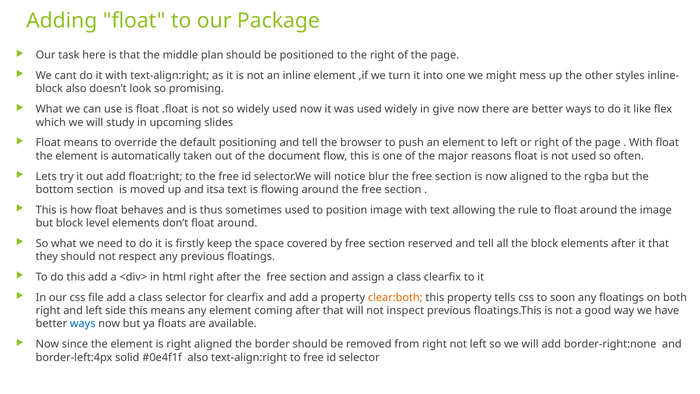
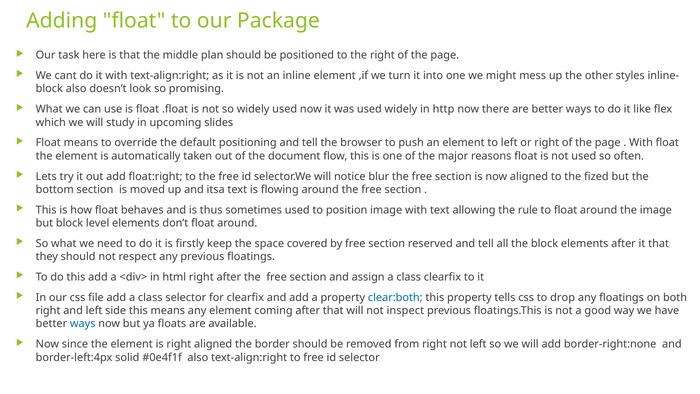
give: give -> http
rgba: rgba -> fized
clear:both colour: orange -> blue
soon: soon -> drop
